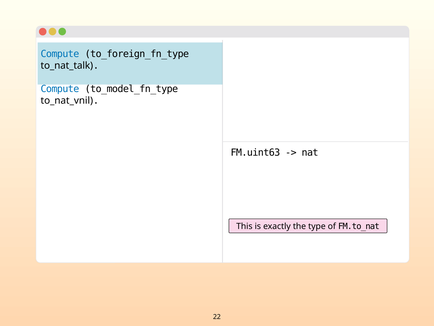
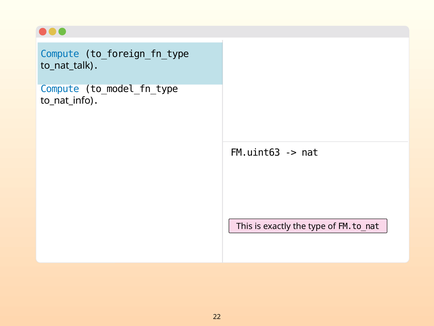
to_nat_vnil: to_nat_vnil -> to_nat_info
